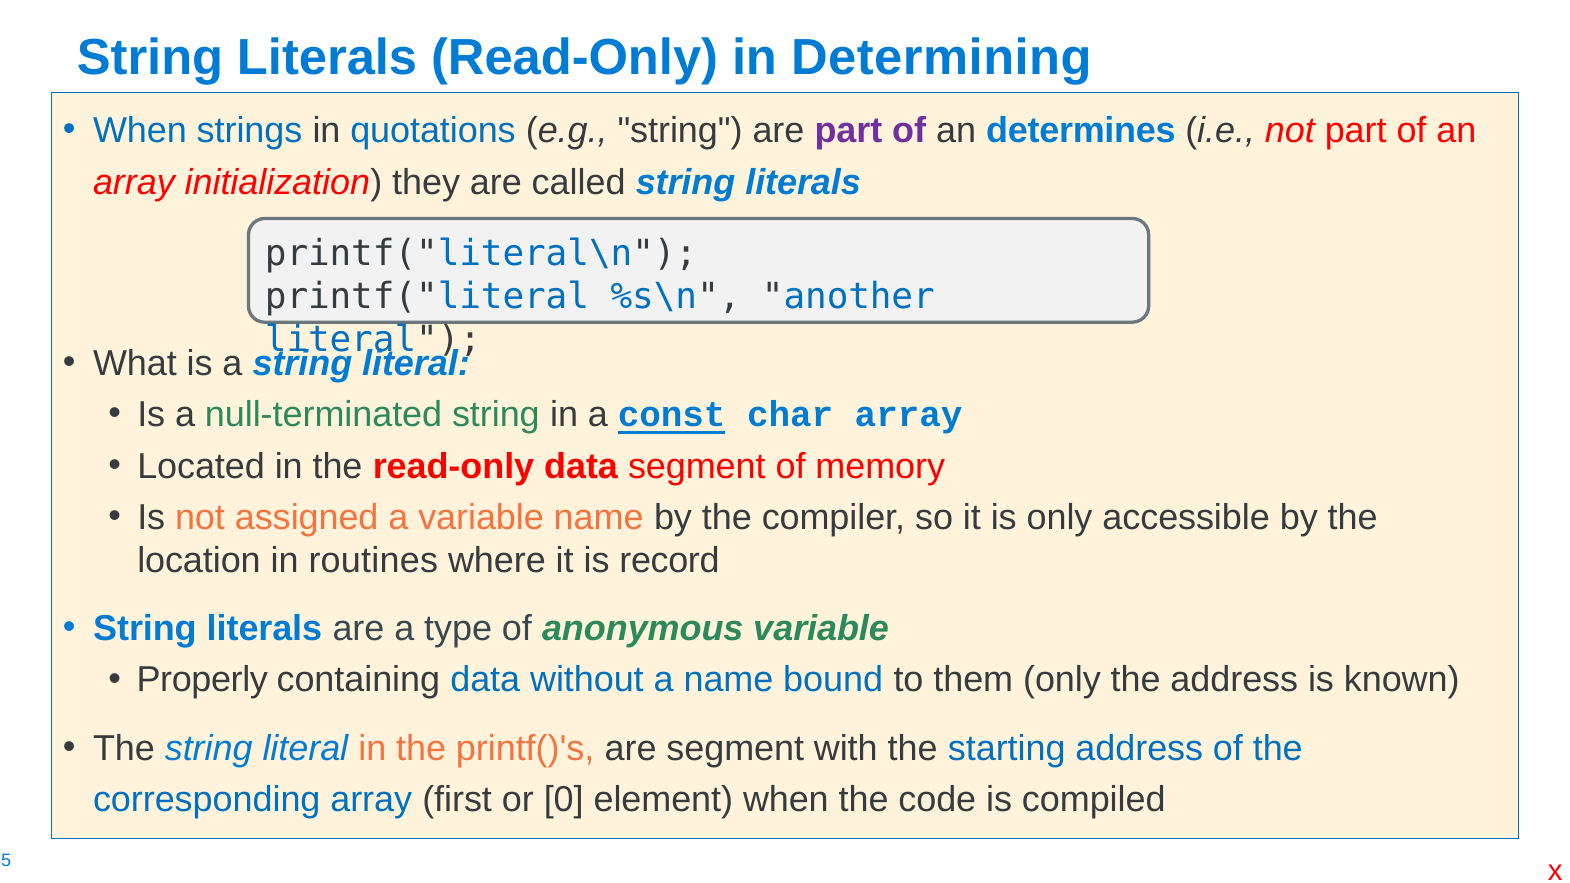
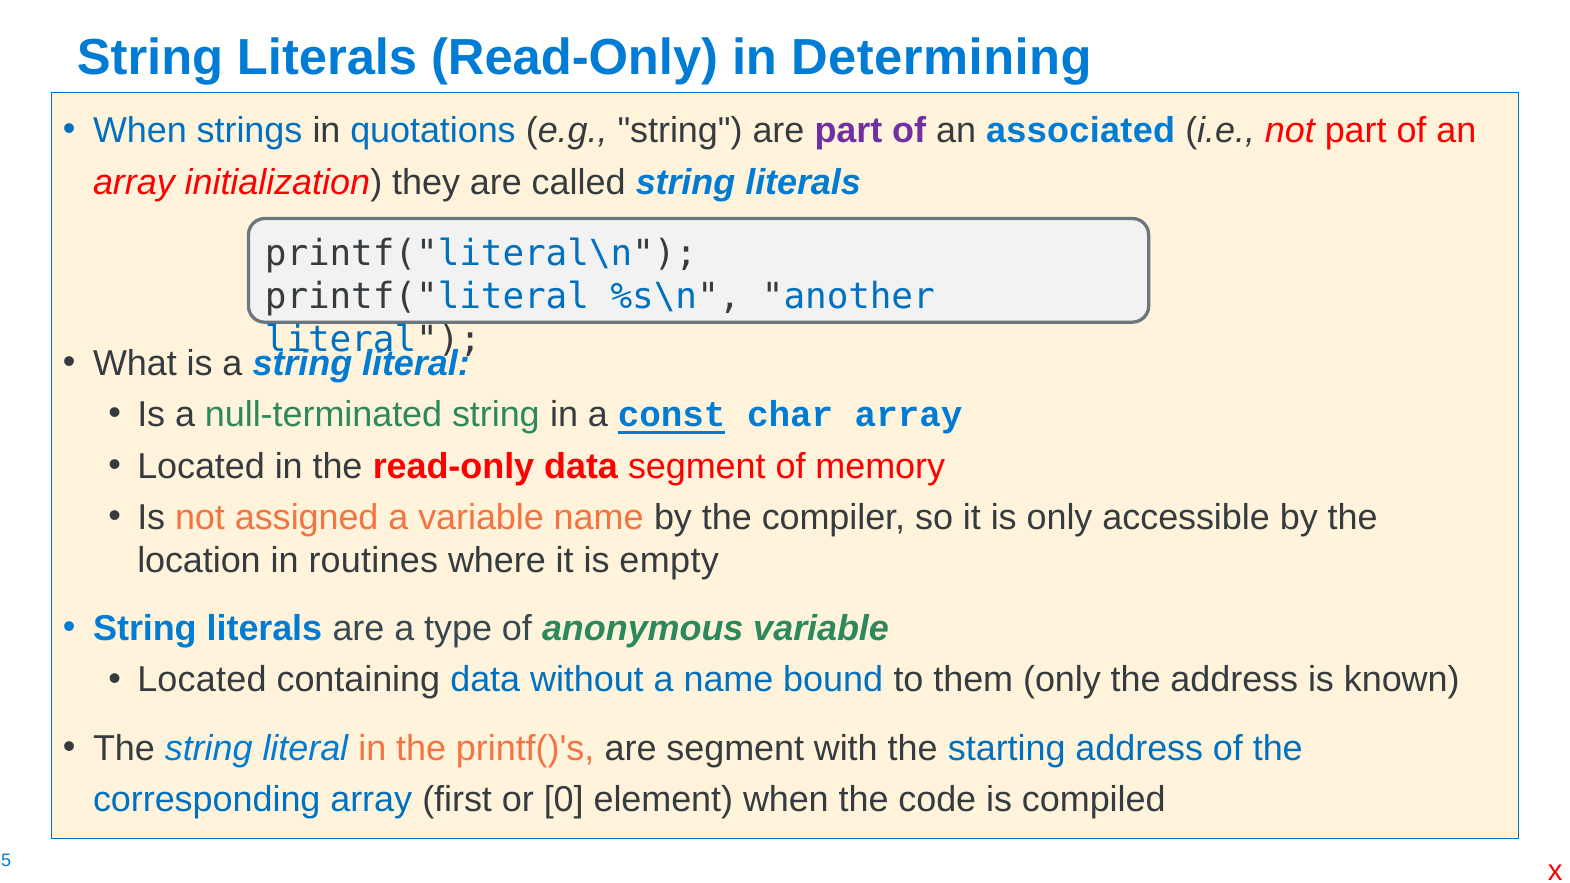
determines: determines -> associated
record: record -> empty
Properly at (202, 680): Properly -> Located
